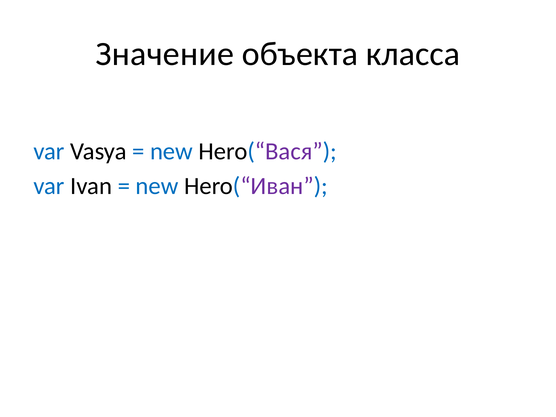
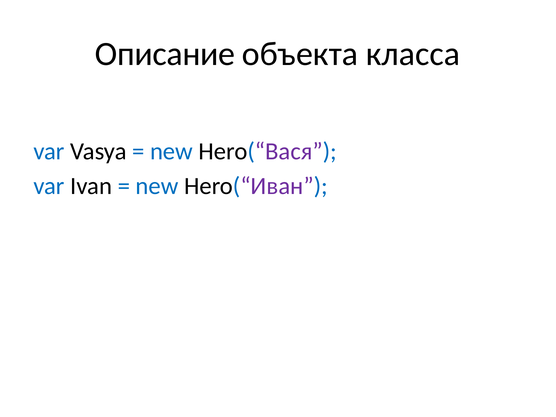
Значение: Значение -> Описание
